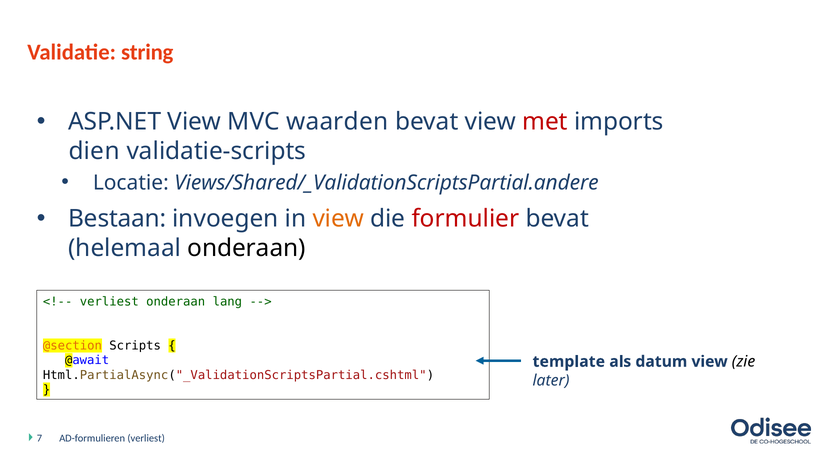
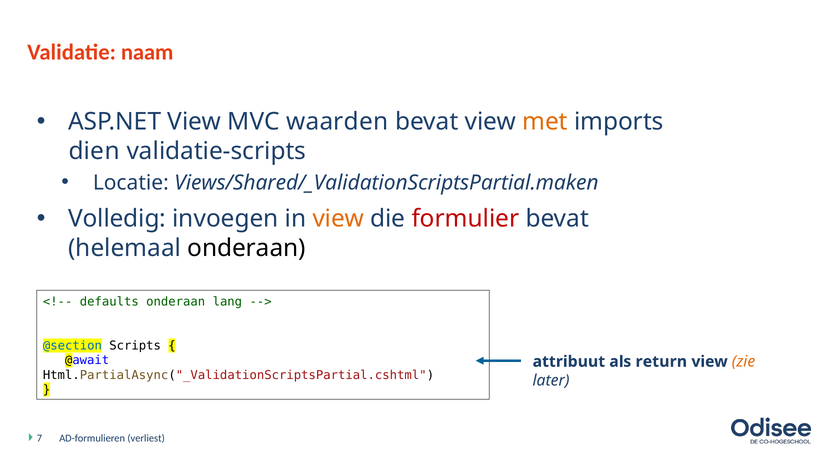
string: string -> naam
met colour: red -> orange
Views/Shared/_ValidationScriptsPartial.andere: Views/Shared/_ValidationScriptsPartial.andere -> Views/Shared/_ValidationScriptsPartial.maken
Bestaan: Bestaan -> Volledig
verliest at (109, 302): verliest -> defaults
@section colour: orange -> blue
template: template -> attribuut
datum: datum -> return
zie colour: black -> orange
